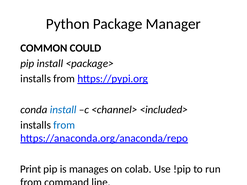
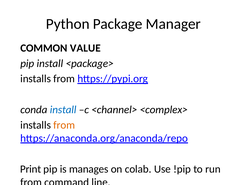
COULD: COULD -> VALUE
<included>: <included> -> <complex>
from at (64, 125) colour: blue -> orange
